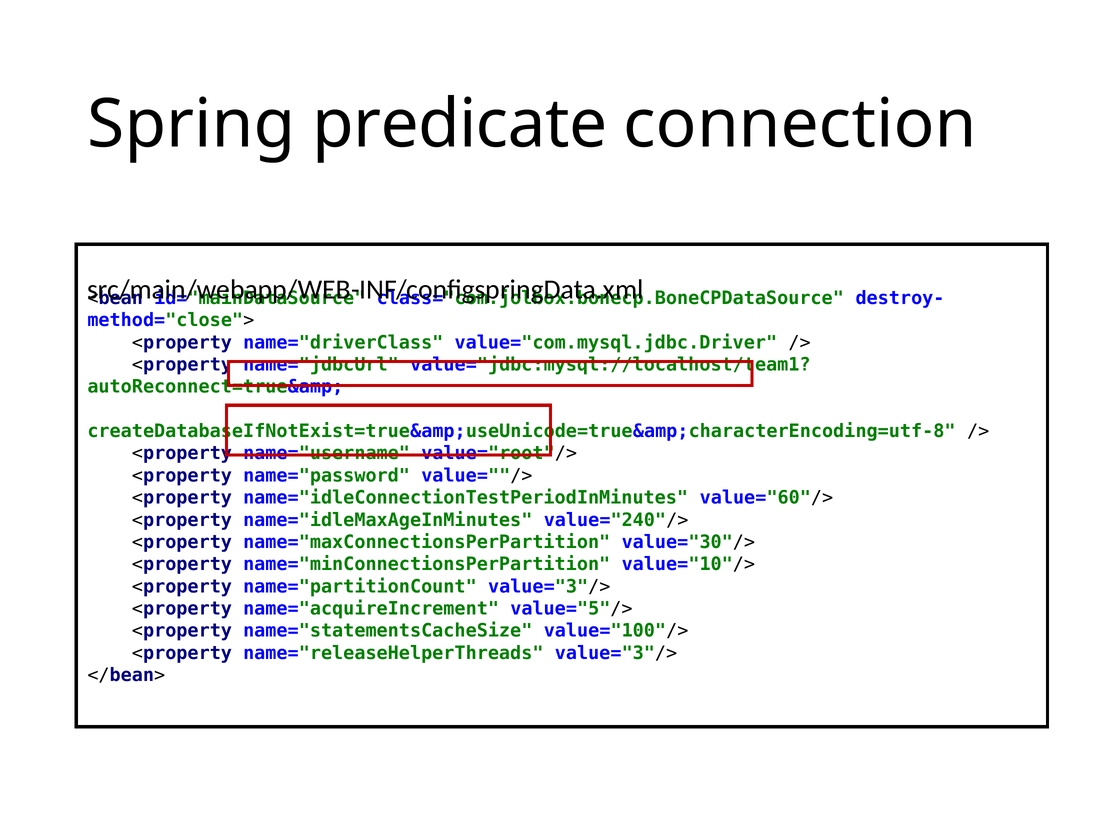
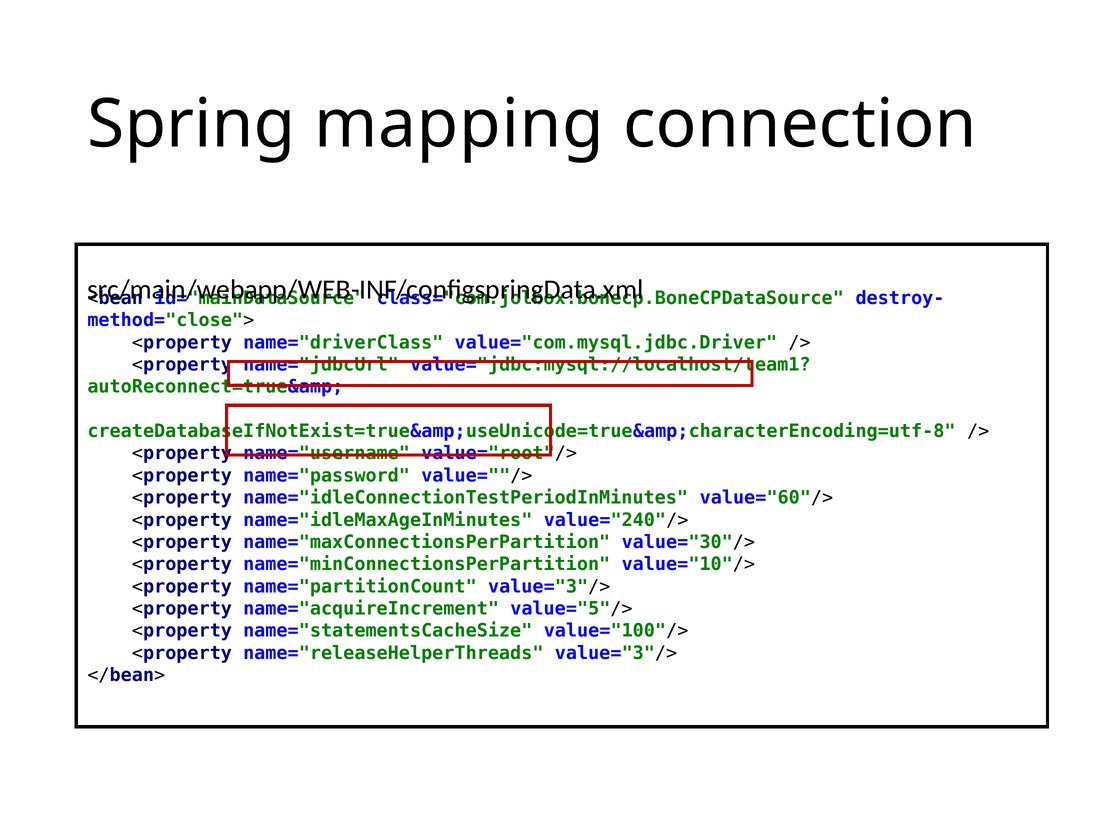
predicate: predicate -> mapping
